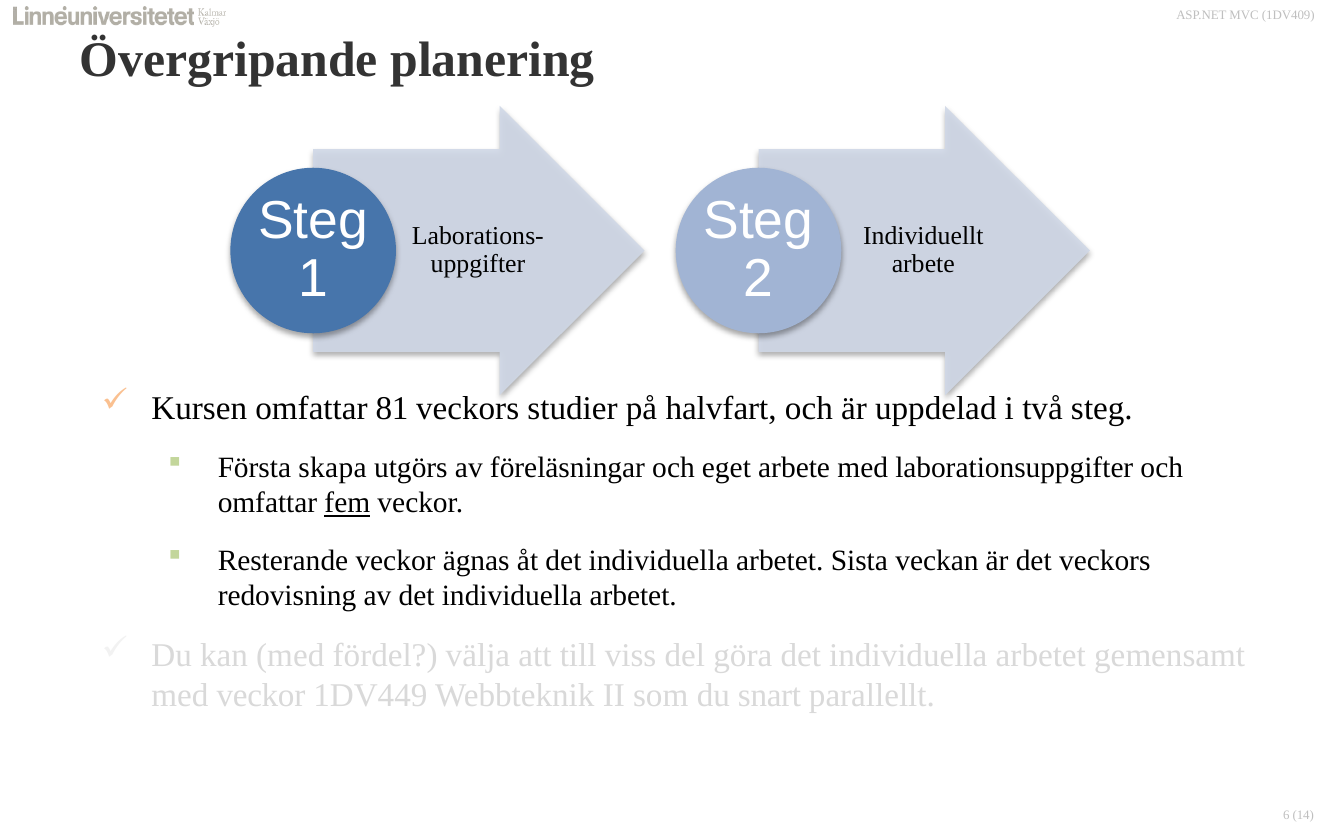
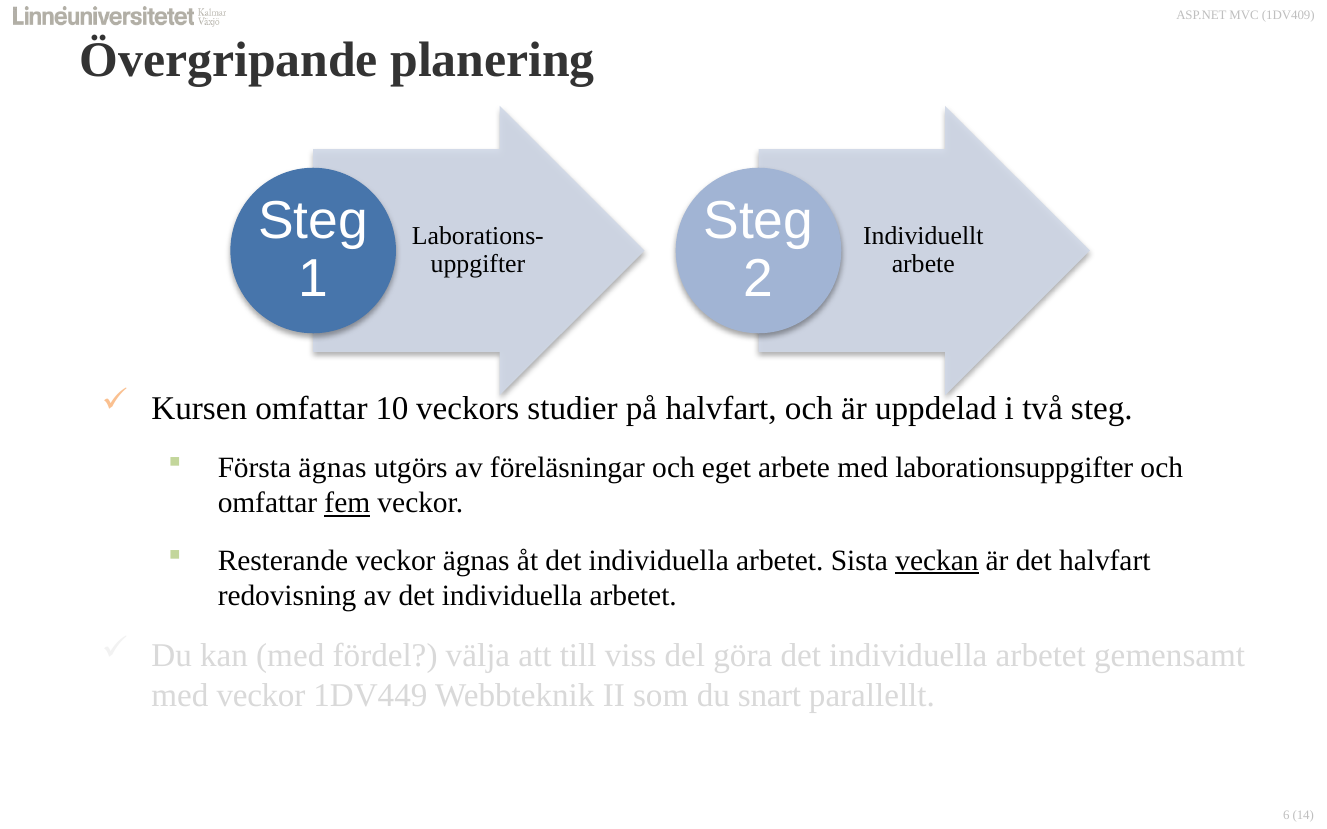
81: 81 -> 10
Första skapa: skapa -> ägnas
veckan underline: none -> present
det veckors: veckors -> halvfart
